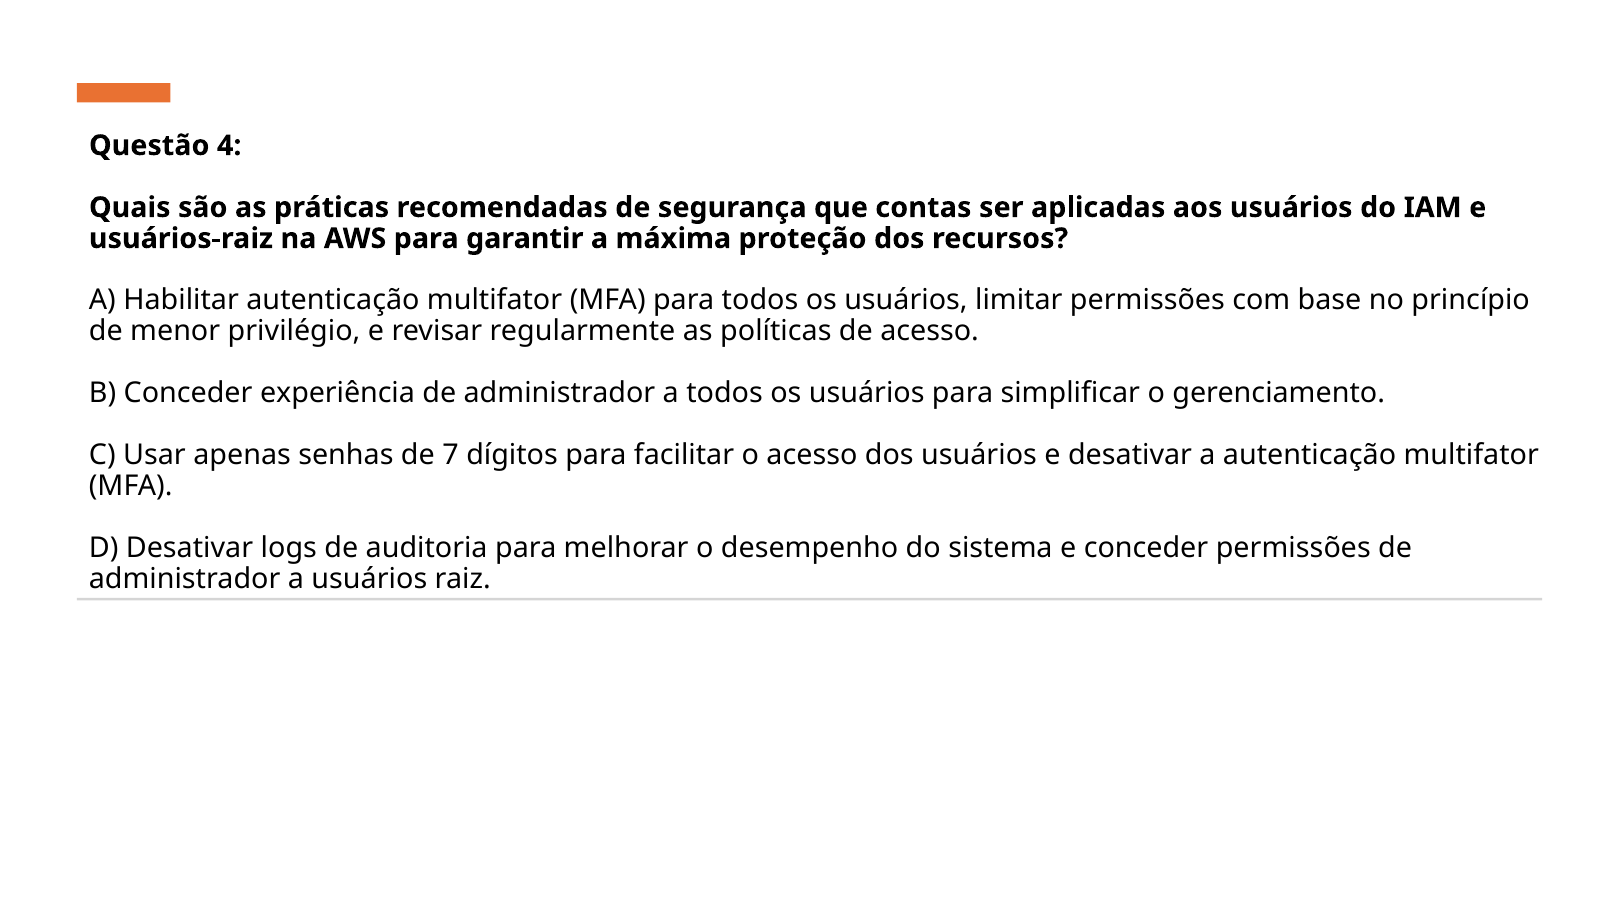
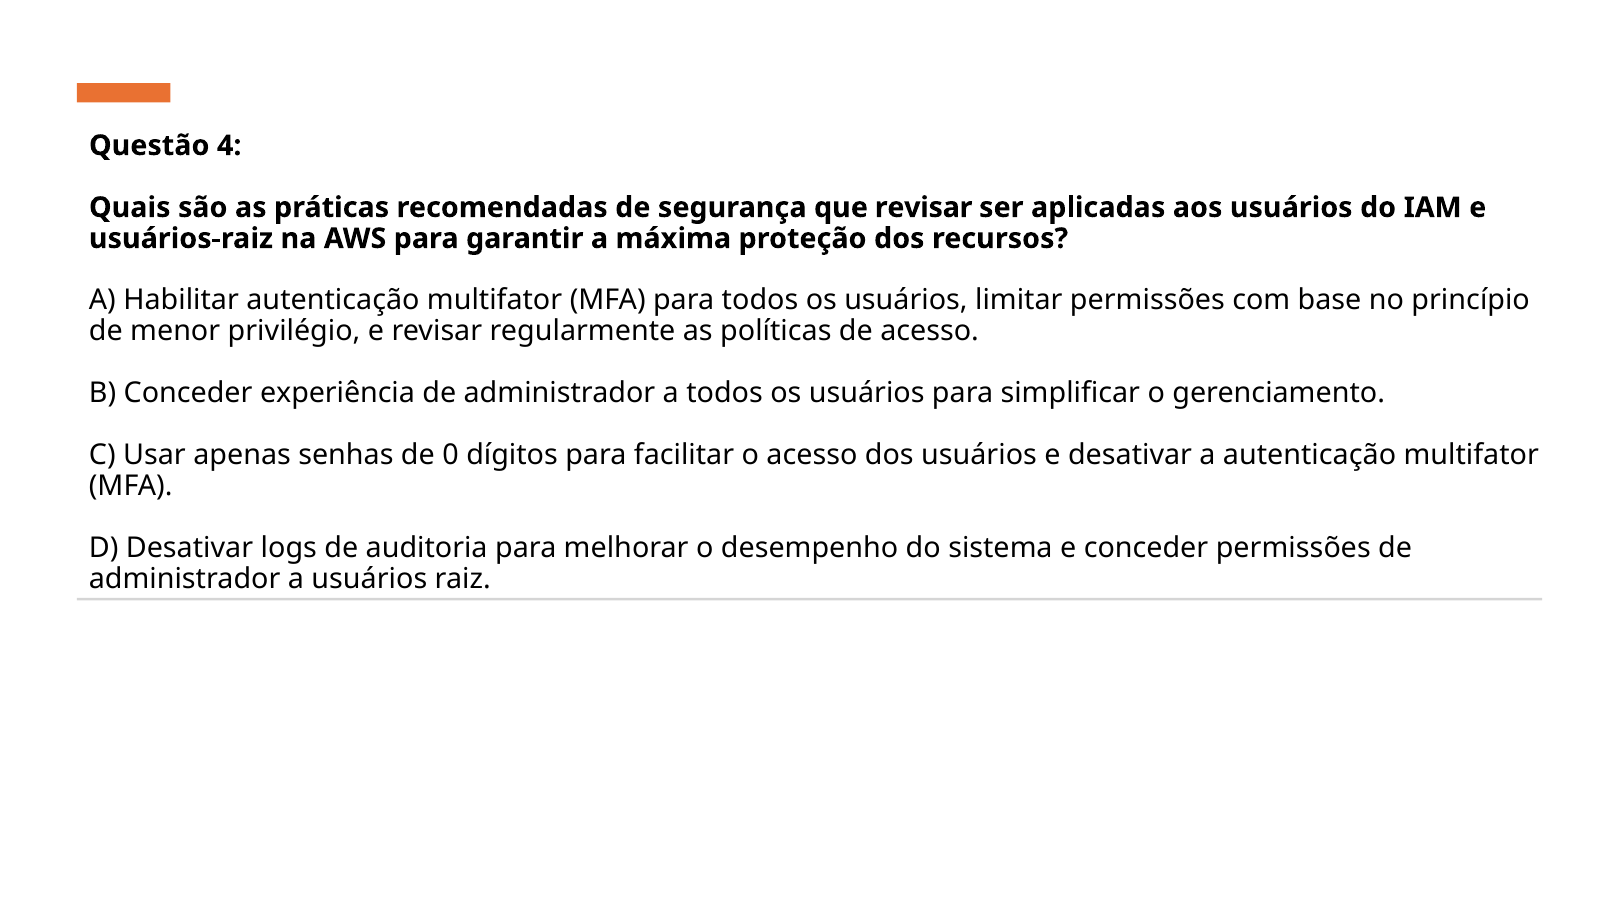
que contas: contas -> revisar
7: 7 -> 0
